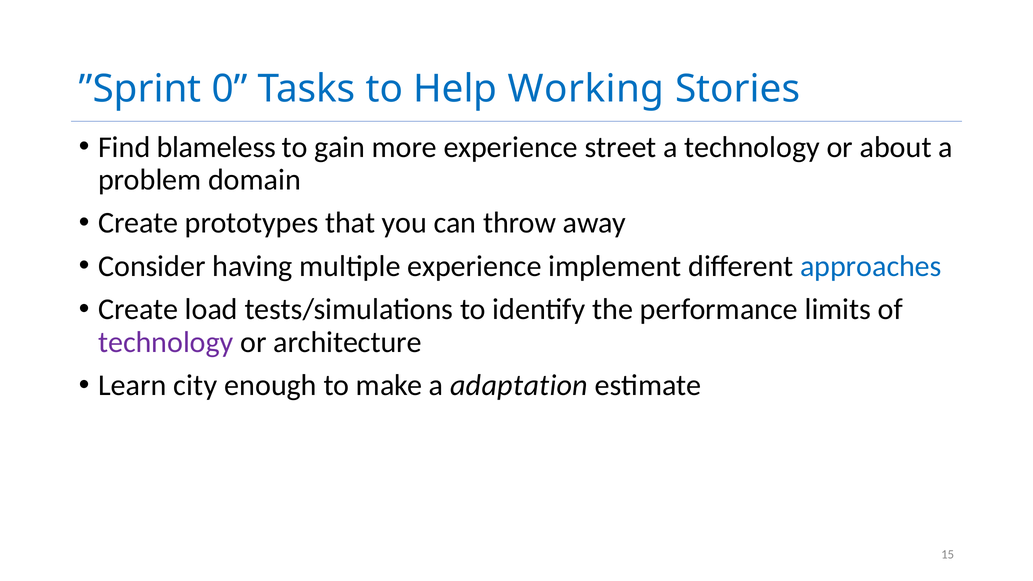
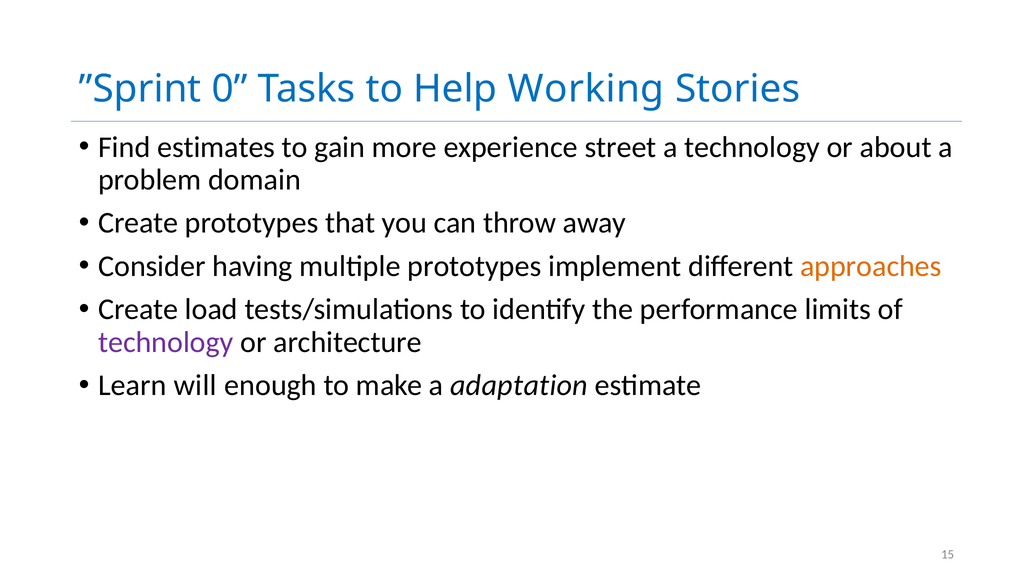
blameless: blameless -> estimates
multiple experience: experience -> prototypes
approaches colour: blue -> orange
city: city -> will
